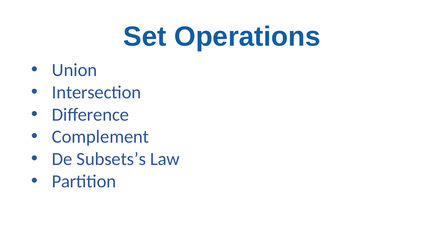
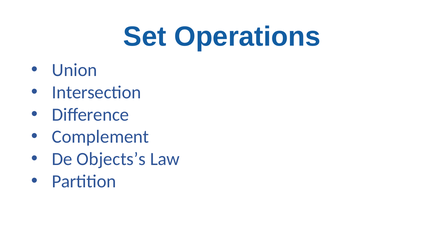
Subsets’s: Subsets’s -> Objects’s
